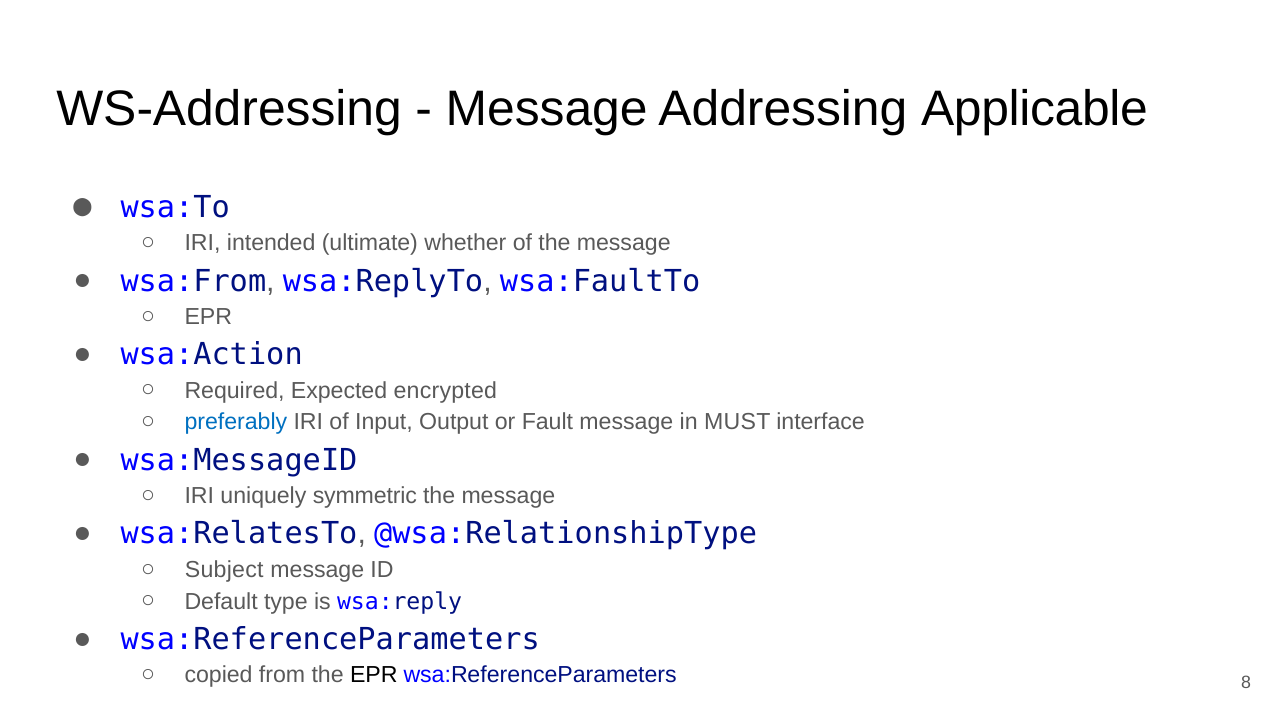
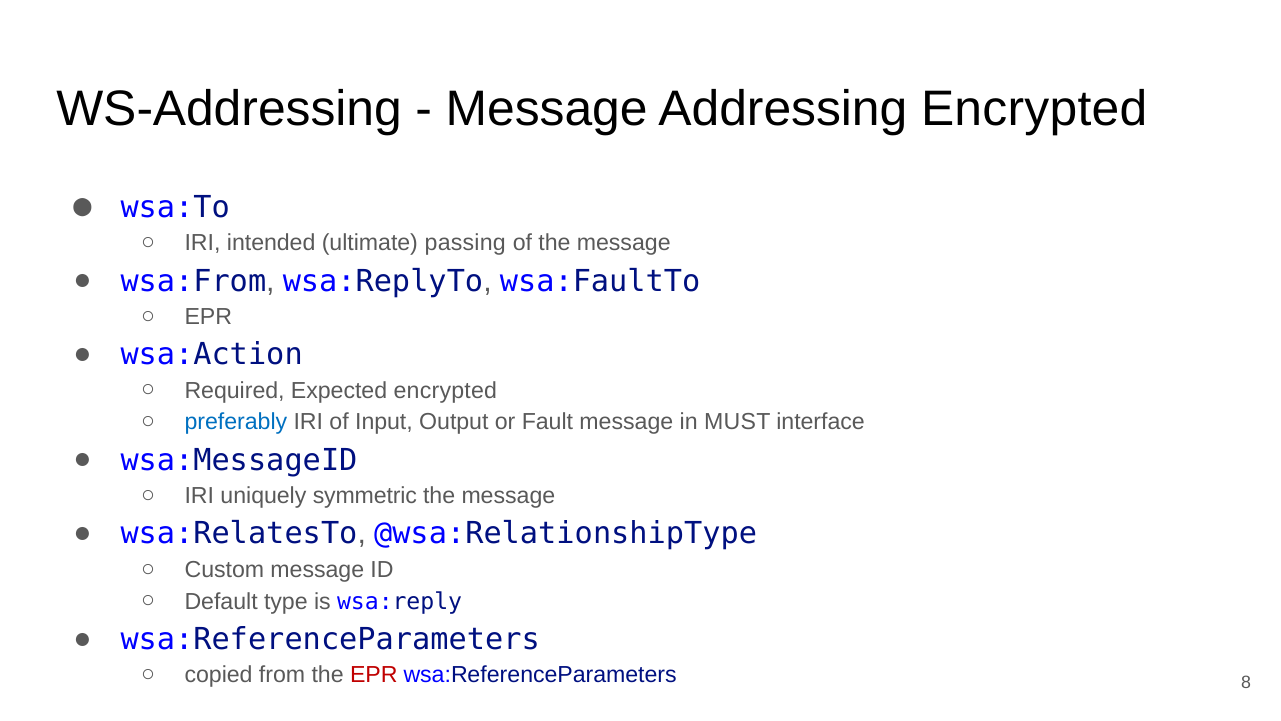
Addressing Applicable: Applicable -> Encrypted
whether: whether -> passing
Subject: Subject -> Custom
EPR at (374, 675) colour: black -> red
